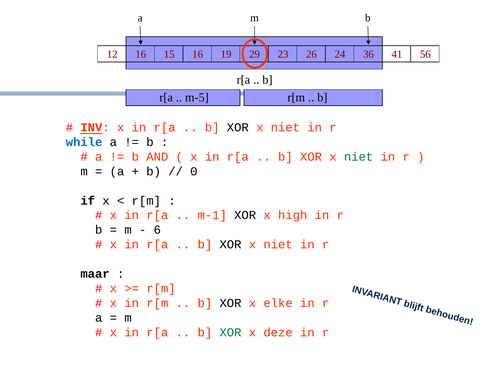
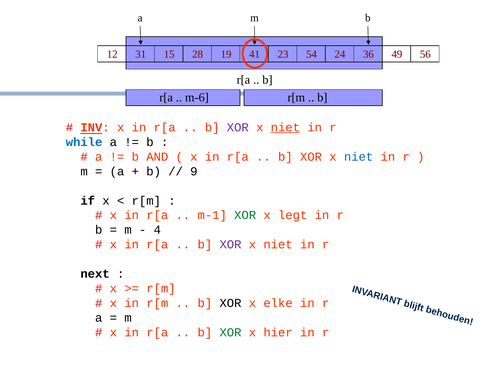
12 16: 16 -> 31
15 16: 16 -> 28
29: 29 -> 41
26: 26 -> 54
41: 41 -> 49
m-5: m-5 -> m-6
XOR at (238, 127) colour: black -> purple
niet at (285, 127) underline: none -> present
niet at (359, 157) colour: green -> blue
0: 0 -> 9
XOR at (245, 215) colour: black -> green
high: high -> legt
6: 6 -> 4
XOR at (230, 245) colour: black -> purple
maar: maar -> next
deze: deze -> hier
